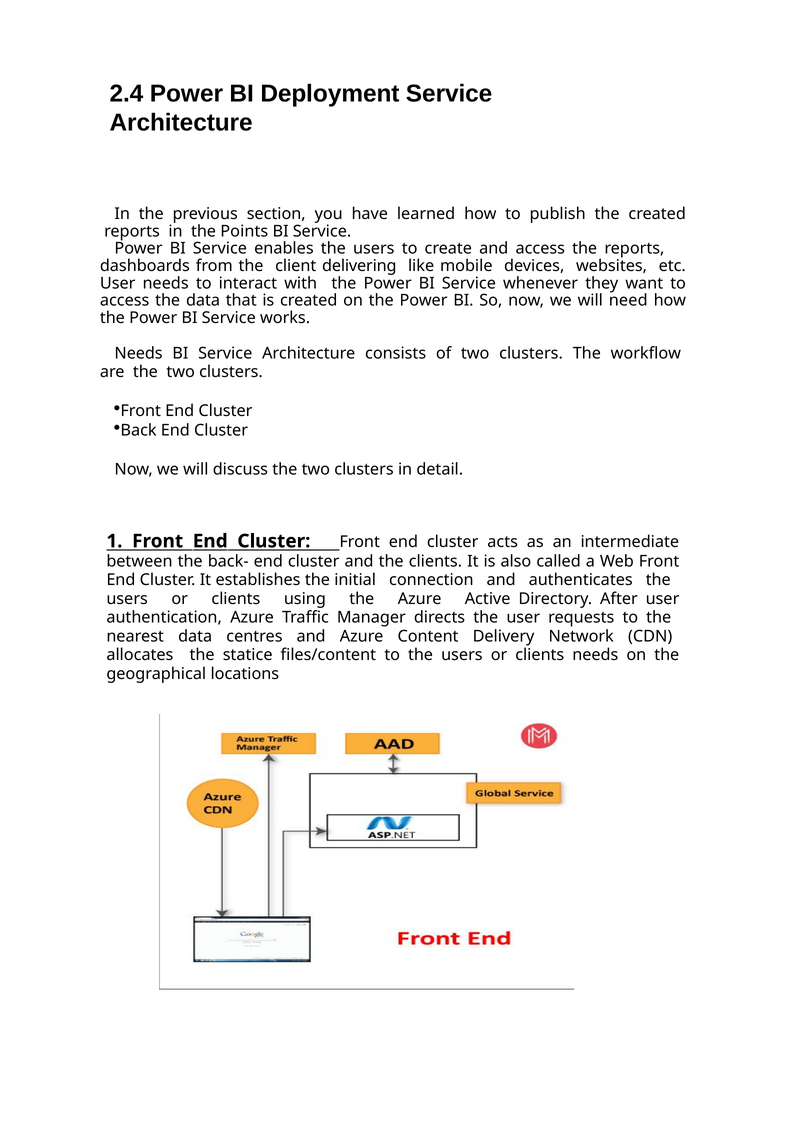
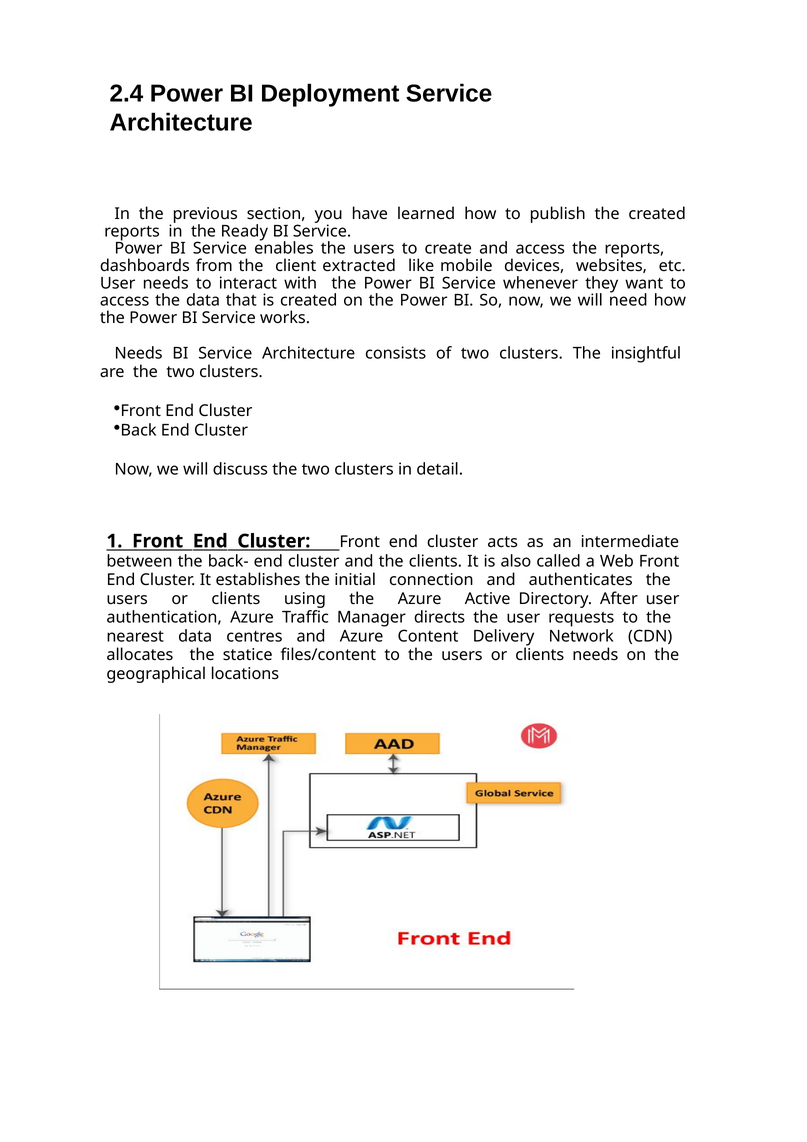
Points: Points -> Ready
delivering: delivering -> extracted
workflow: workflow -> insightful
